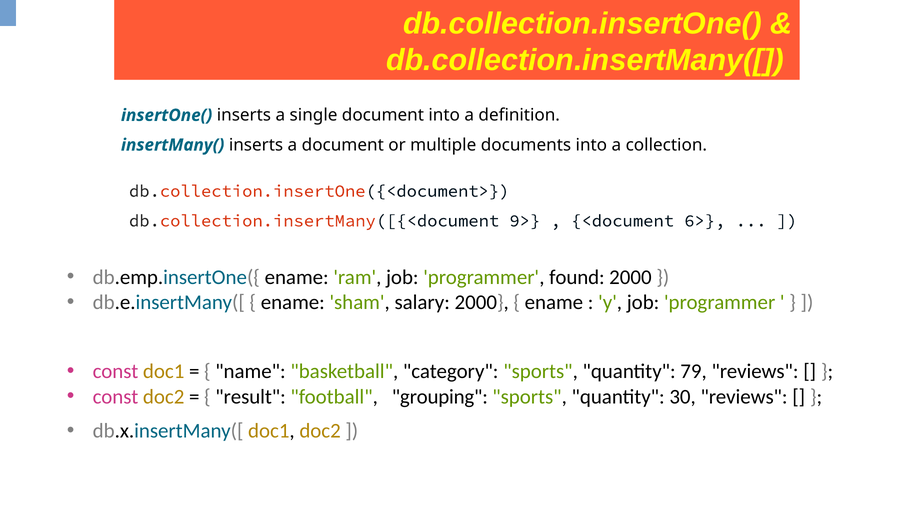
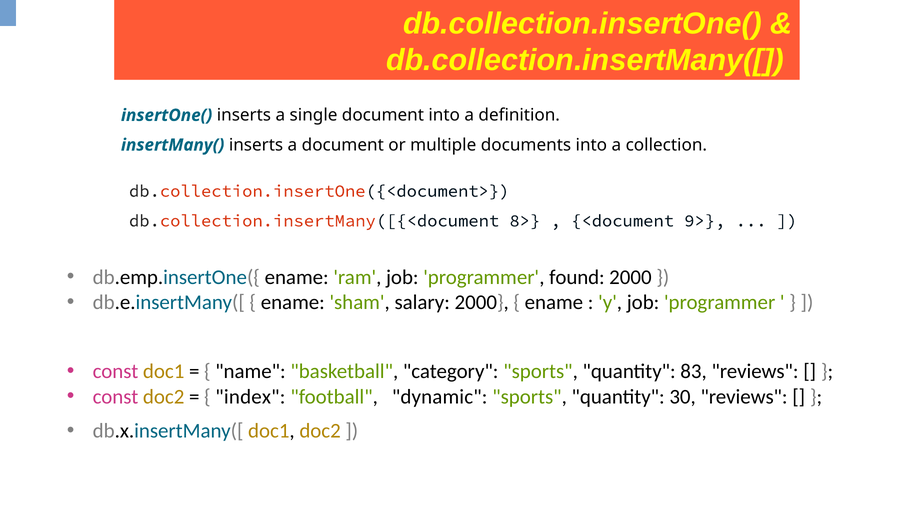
9>: 9> -> 8>
6>: 6> -> 9>
79: 79 -> 83
result: result -> index
grouping: grouping -> dynamic
